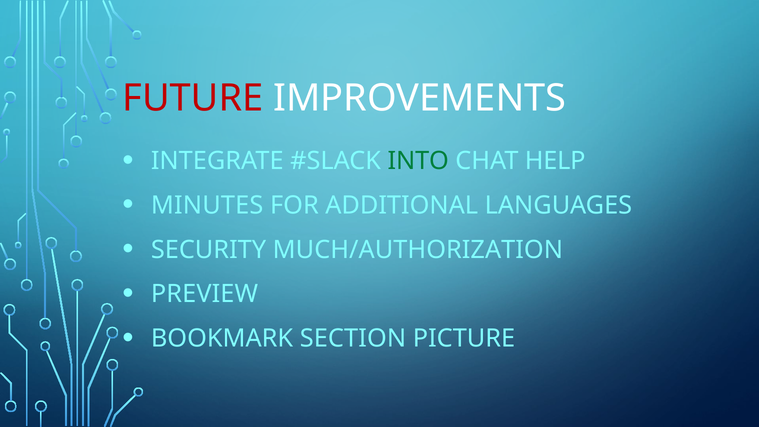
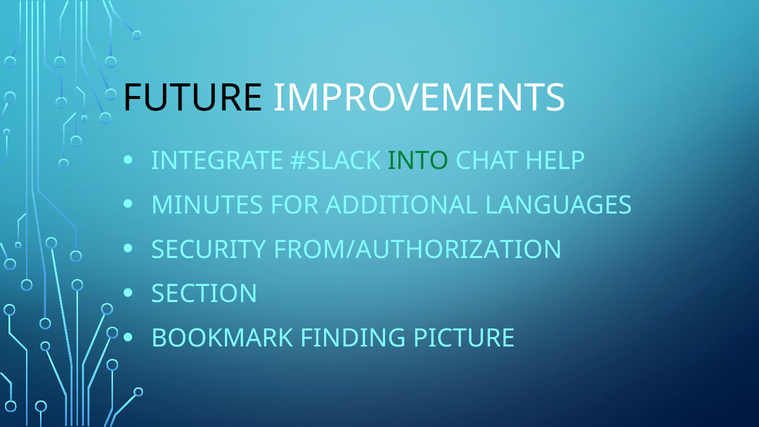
FUTURE colour: red -> black
MUCH/AUTHORIZATION: MUCH/AUTHORIZATION -> FROM/AUTHORIZATION
PREVIEW: PREVIEW -> SECTION
SECTION: SECTION -> FINDING
